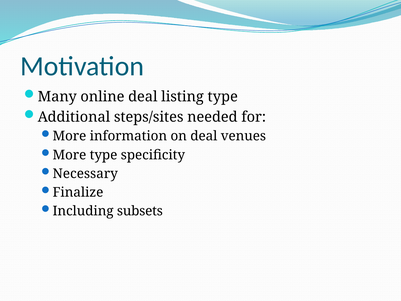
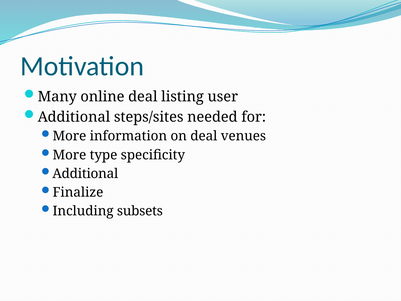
listing type: type -> user
Necessary at (85, 174): Necessary -> Additional
